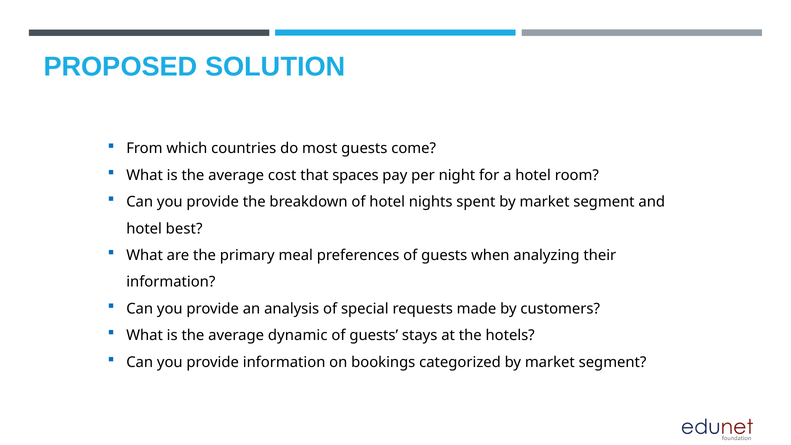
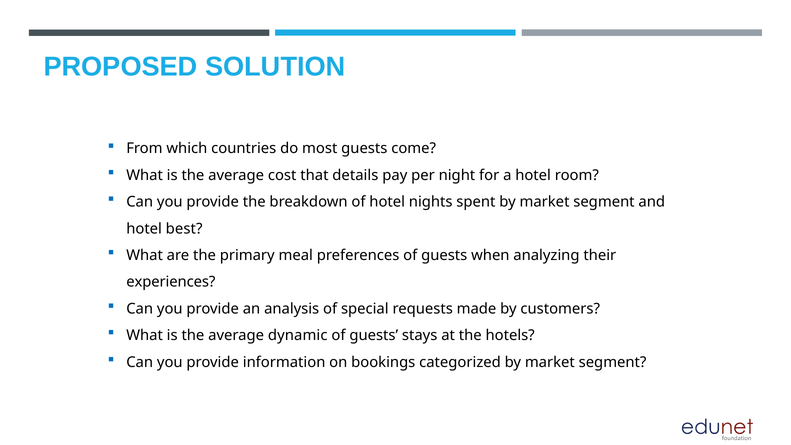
spaces: spaces -> details
information at (171, 282): information -> experiences
